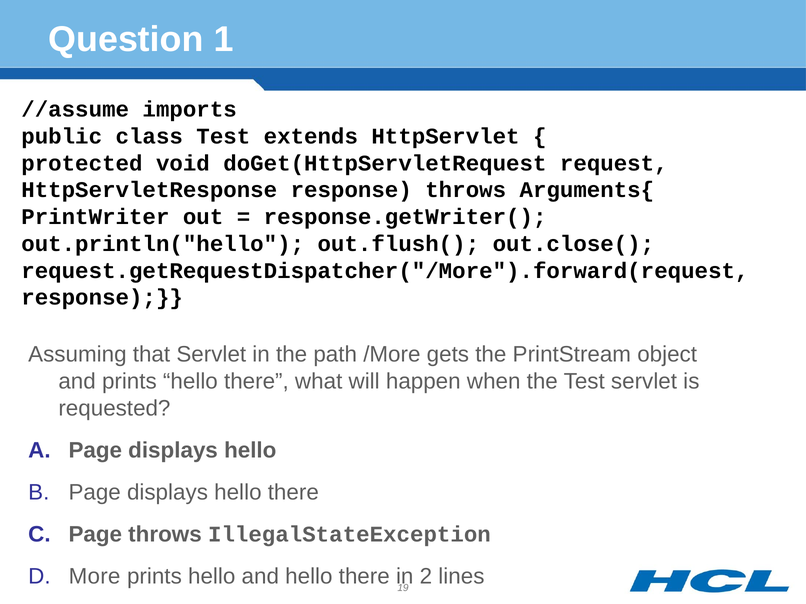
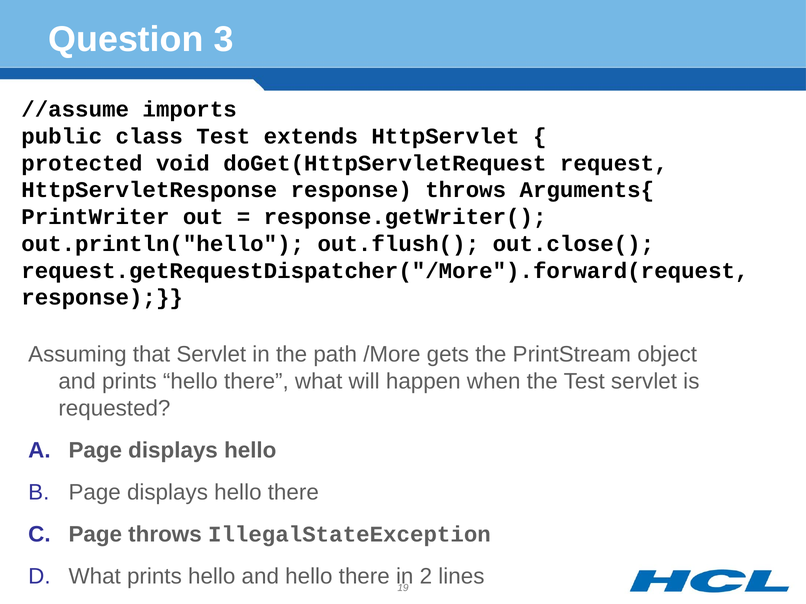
1: 1 -> 3
More at (95, 577): More -> What
